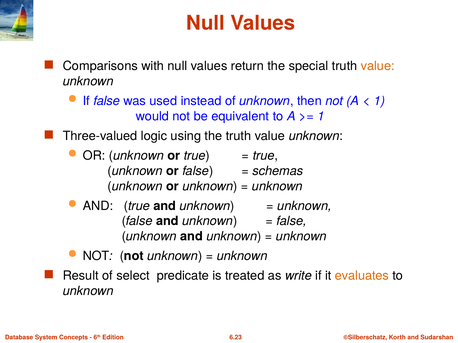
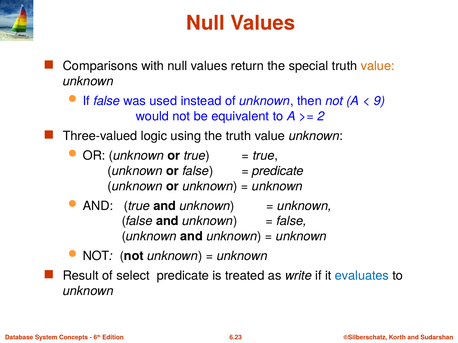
1 at (379, 101): 1 -> 9
1 at (321, 116): 1 -> 2
schemas at (278, 171): schemas -> predicate
evaluates colour: orange -> blue
